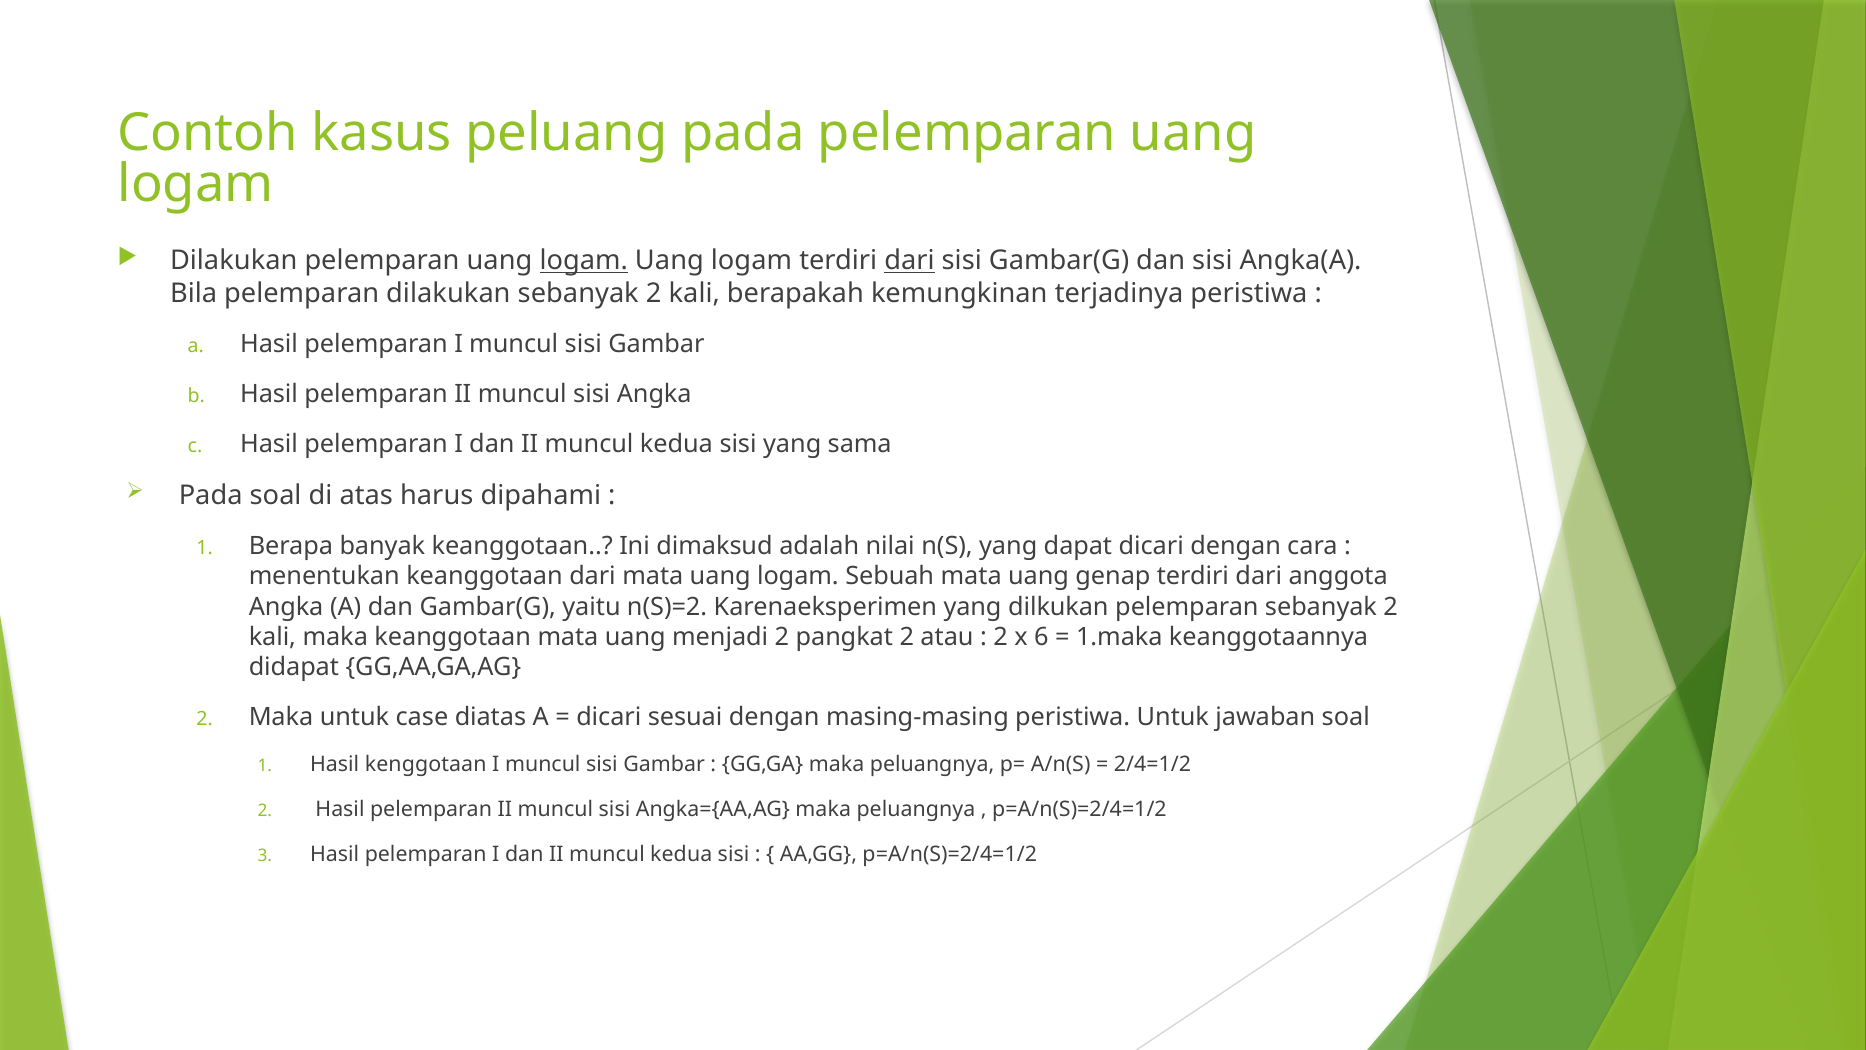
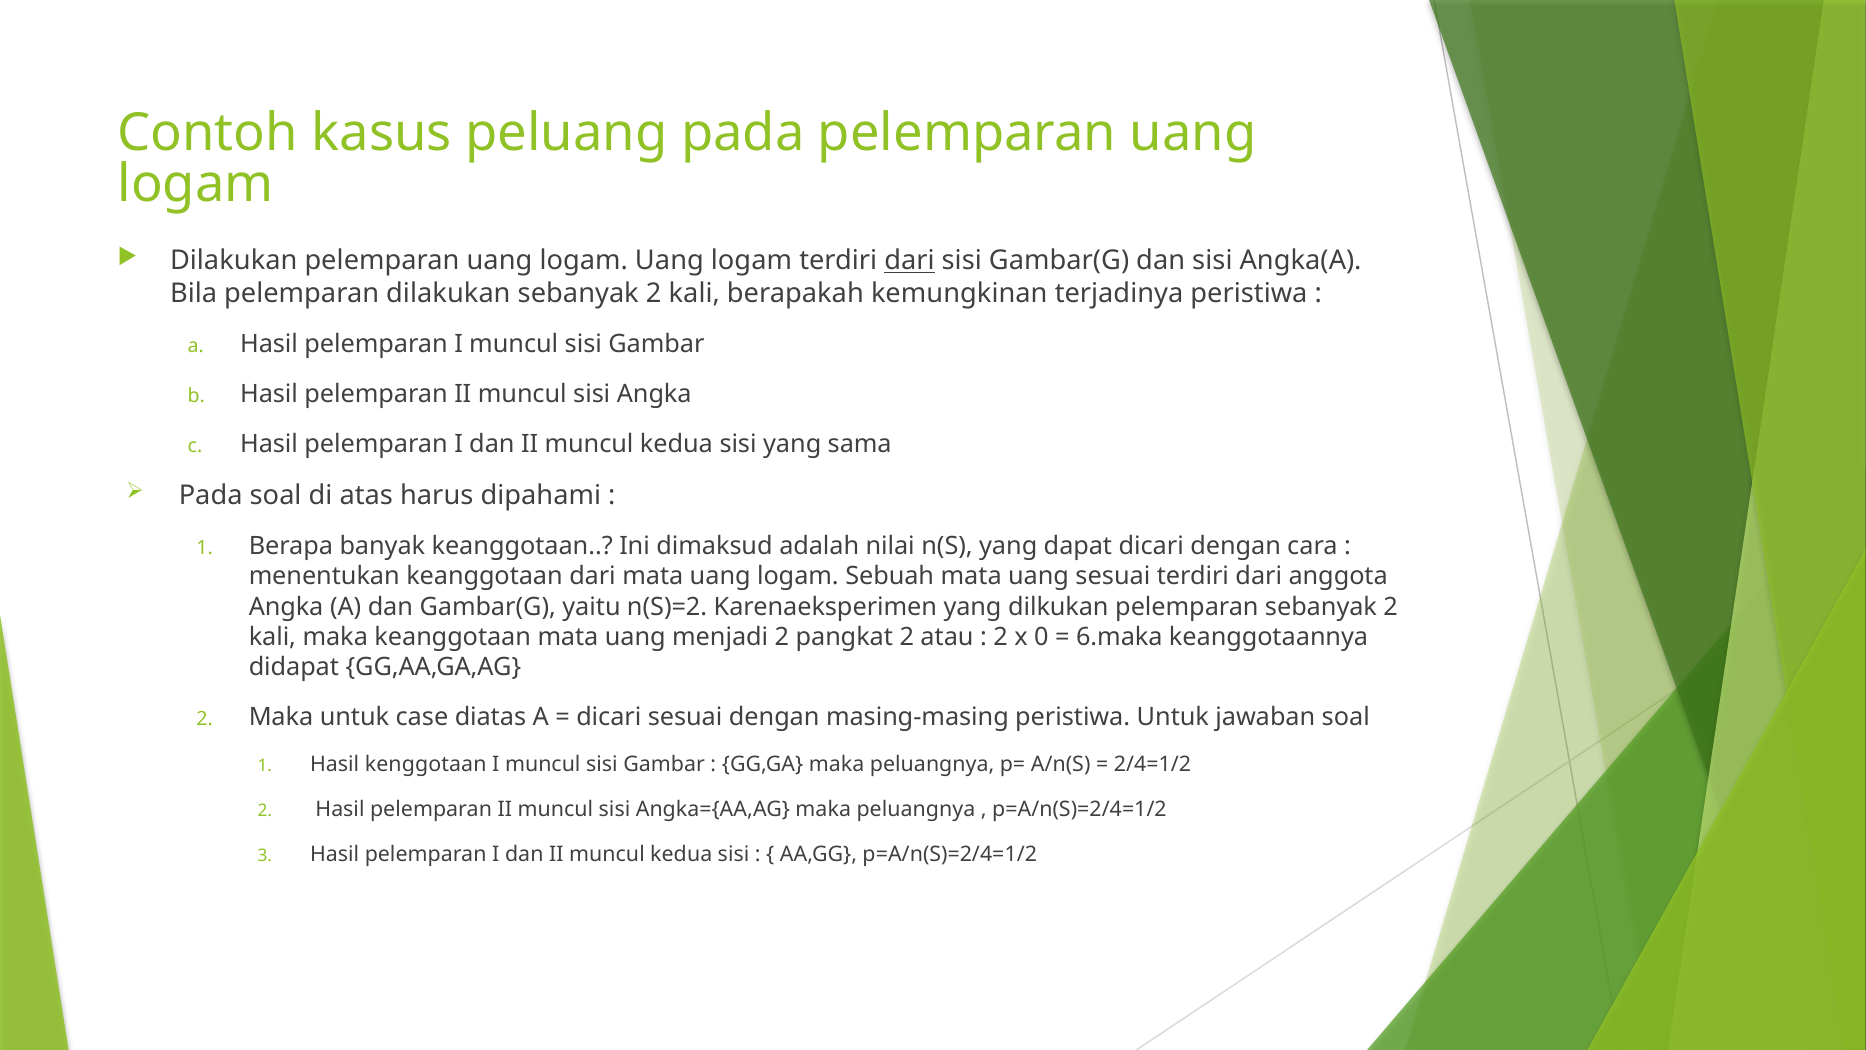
logam at (584, 261) underline: present -> none
uang genap: genap -> sesuai
6: 6 -> 0
1.maka: 1.maka -> 6.maka
